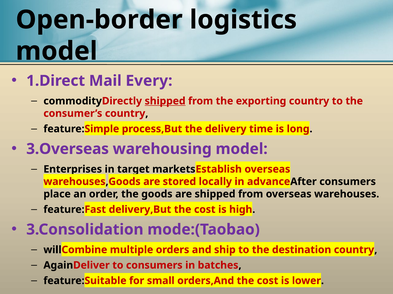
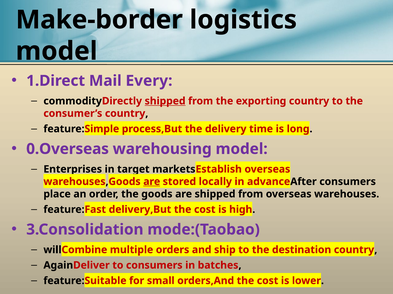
Open-border: Open-border -> Make-border
3.Overseas: 3.Overseas -> 0.Overseas
are at (152, 182) underline: none -> present
